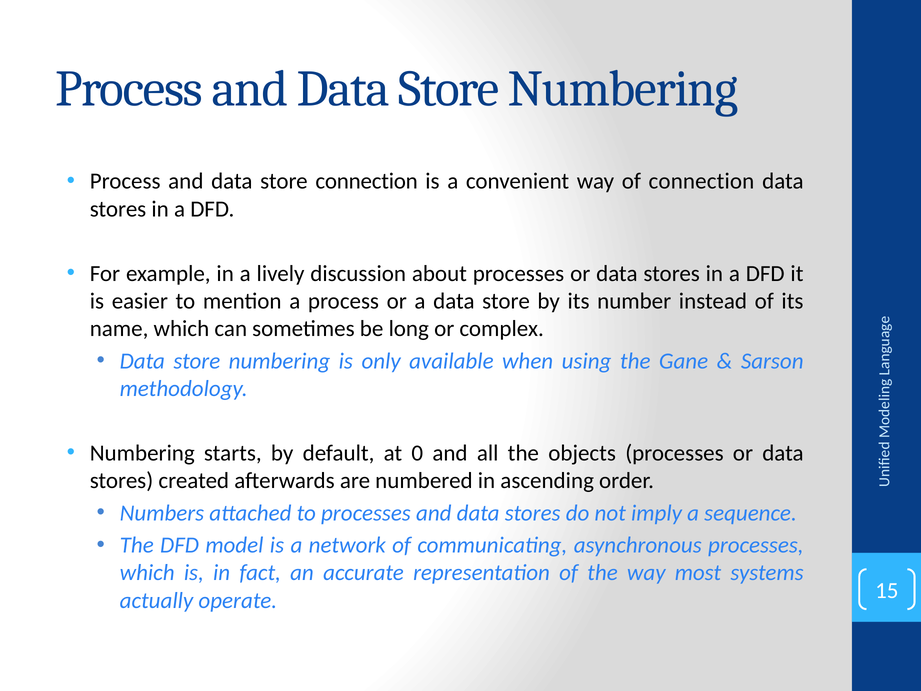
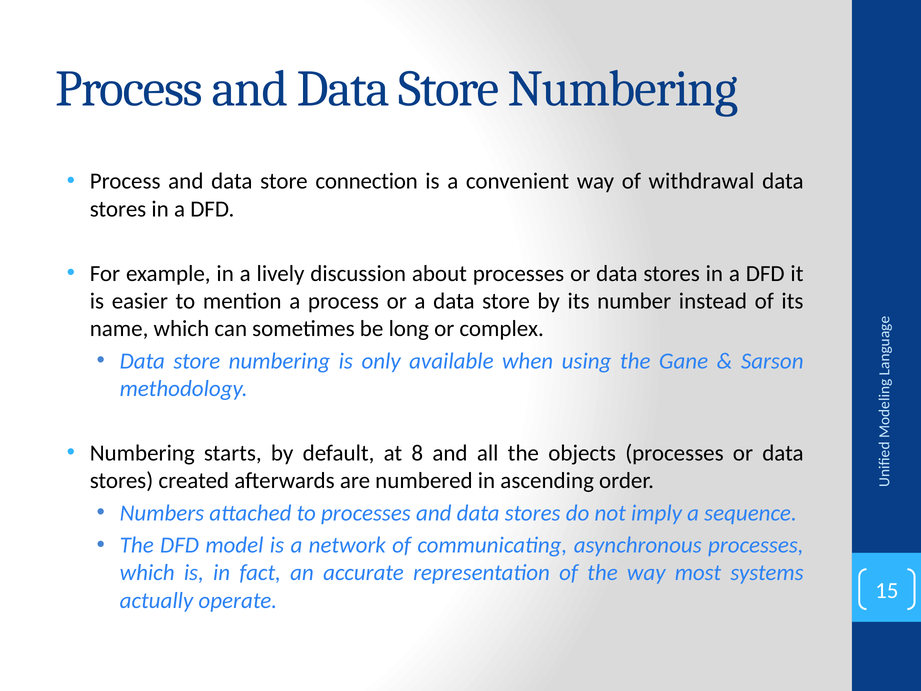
of connection: connection -> withdrawal
0: 0 -> 8
